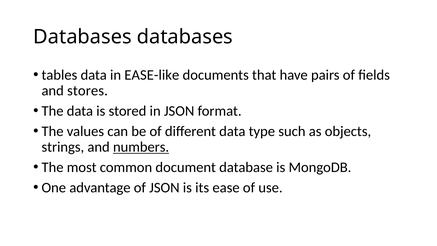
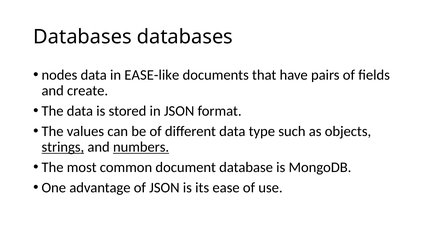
tables: tables -> nodes
stores: stores -> create
strings underline: none -> present
